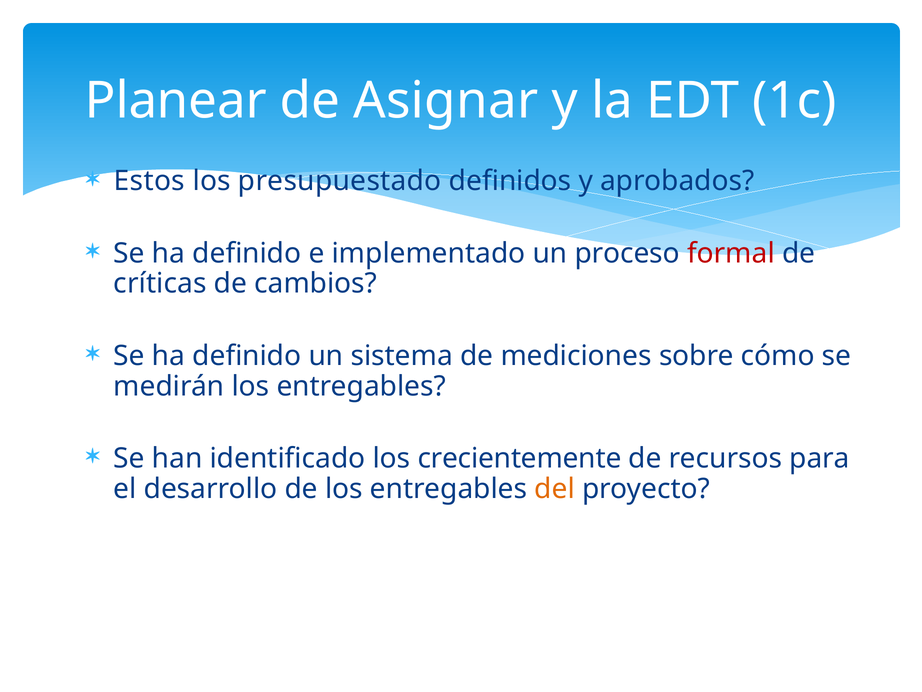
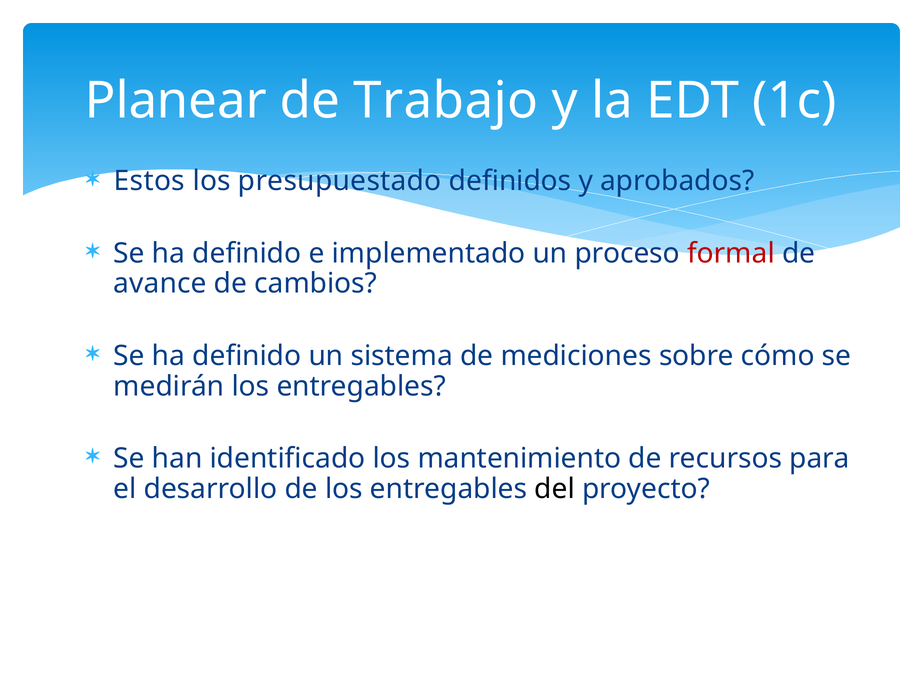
Asignar: Asignar -> Trabajo
críticas: críticas -> avance
crecientemente: crecientemente -> mantenimiento
del colour: orange -> black
